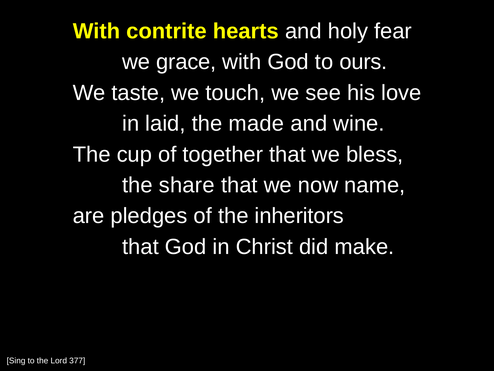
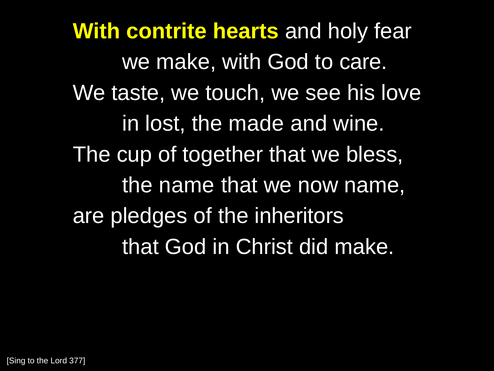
we grace: grace -> make
ours: ours -> care
laid: laid -> lost
the share: share -> name
